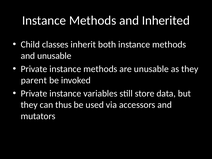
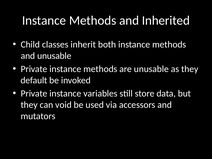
parent: parent -> default
thus: thus -> void
